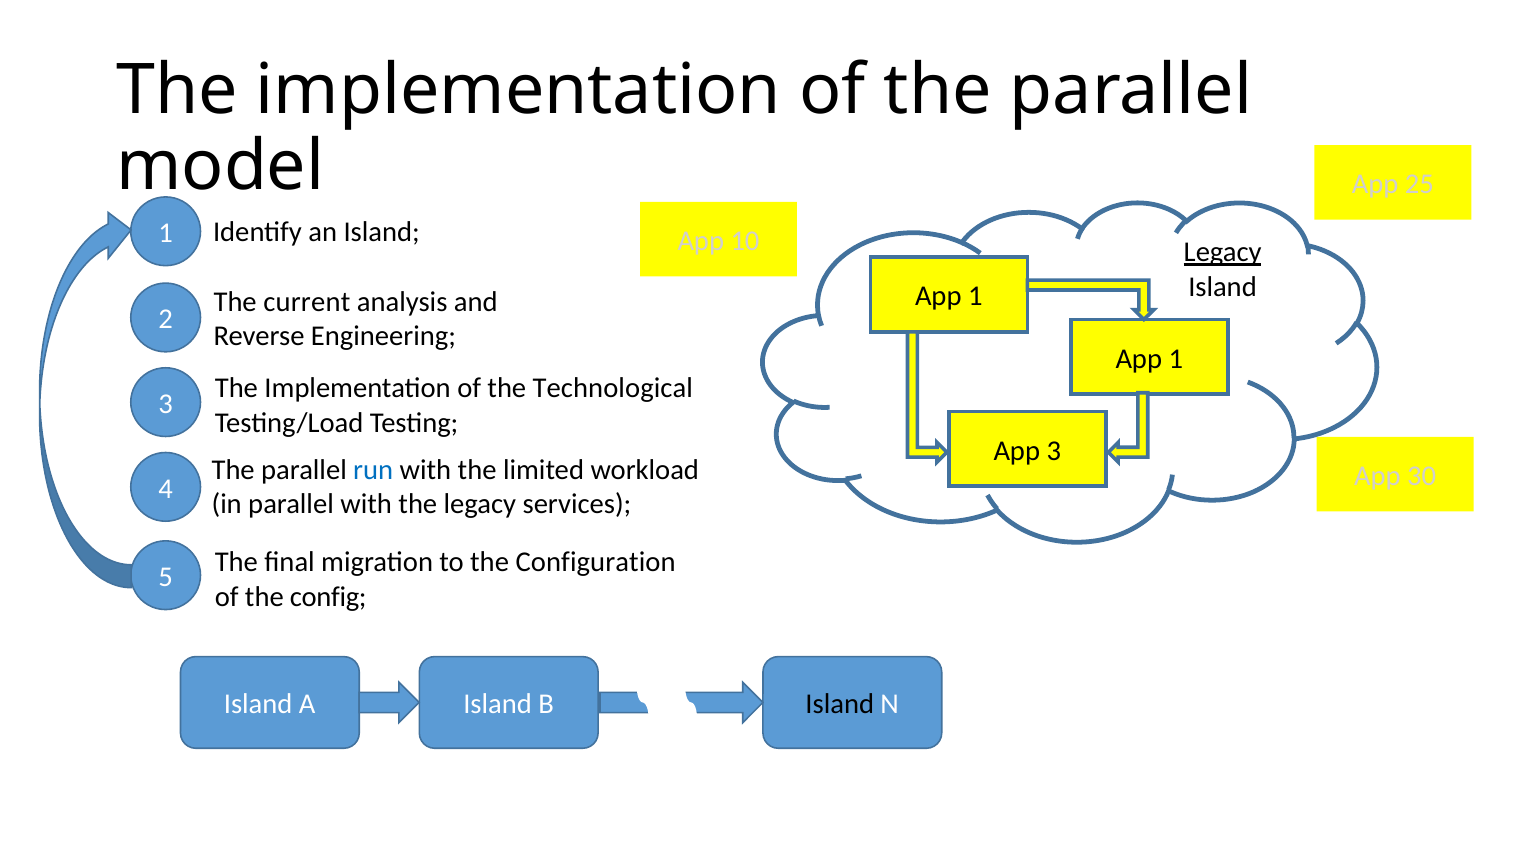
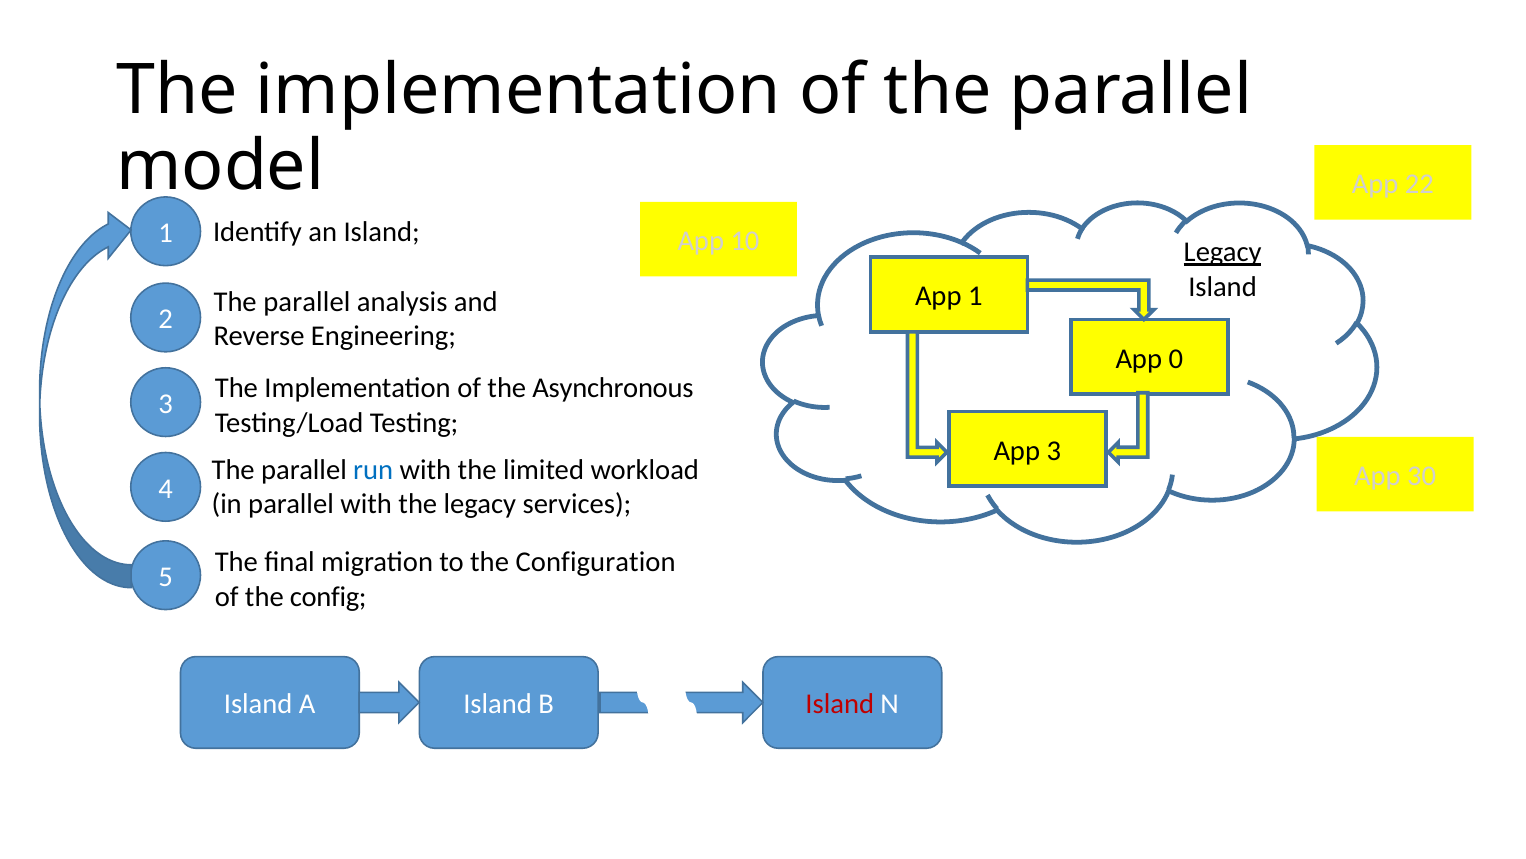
25: 25 -> 22
current at (307, 302): current -> parallel
1 at (1176, 359): 1 -> 0
Technological: Technological -> Asynchronous
Island at (840, 704) colour: black -> red
